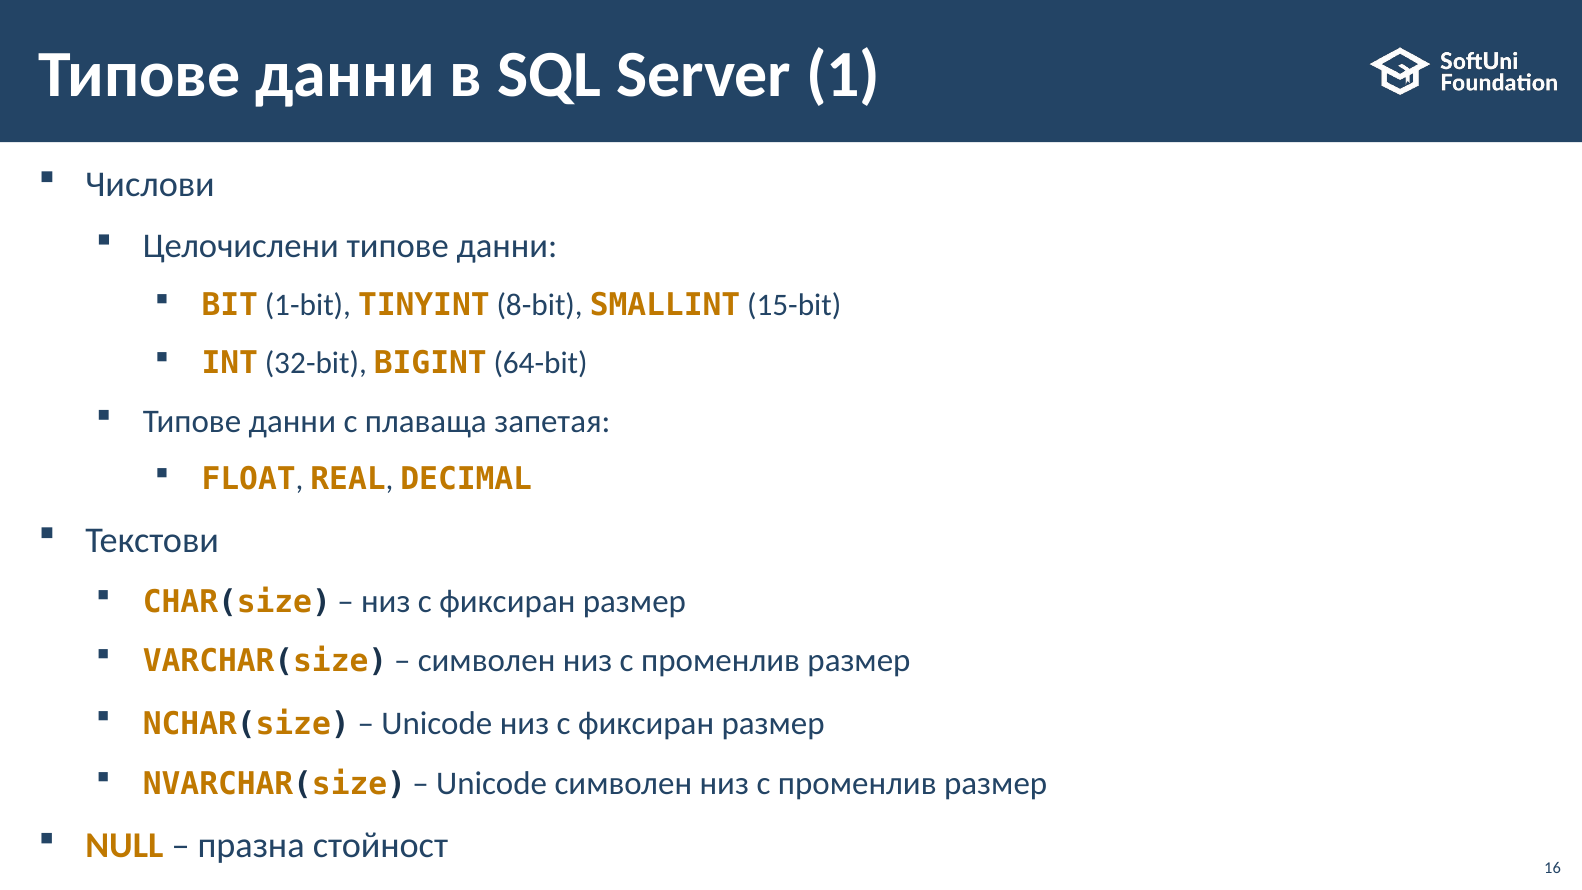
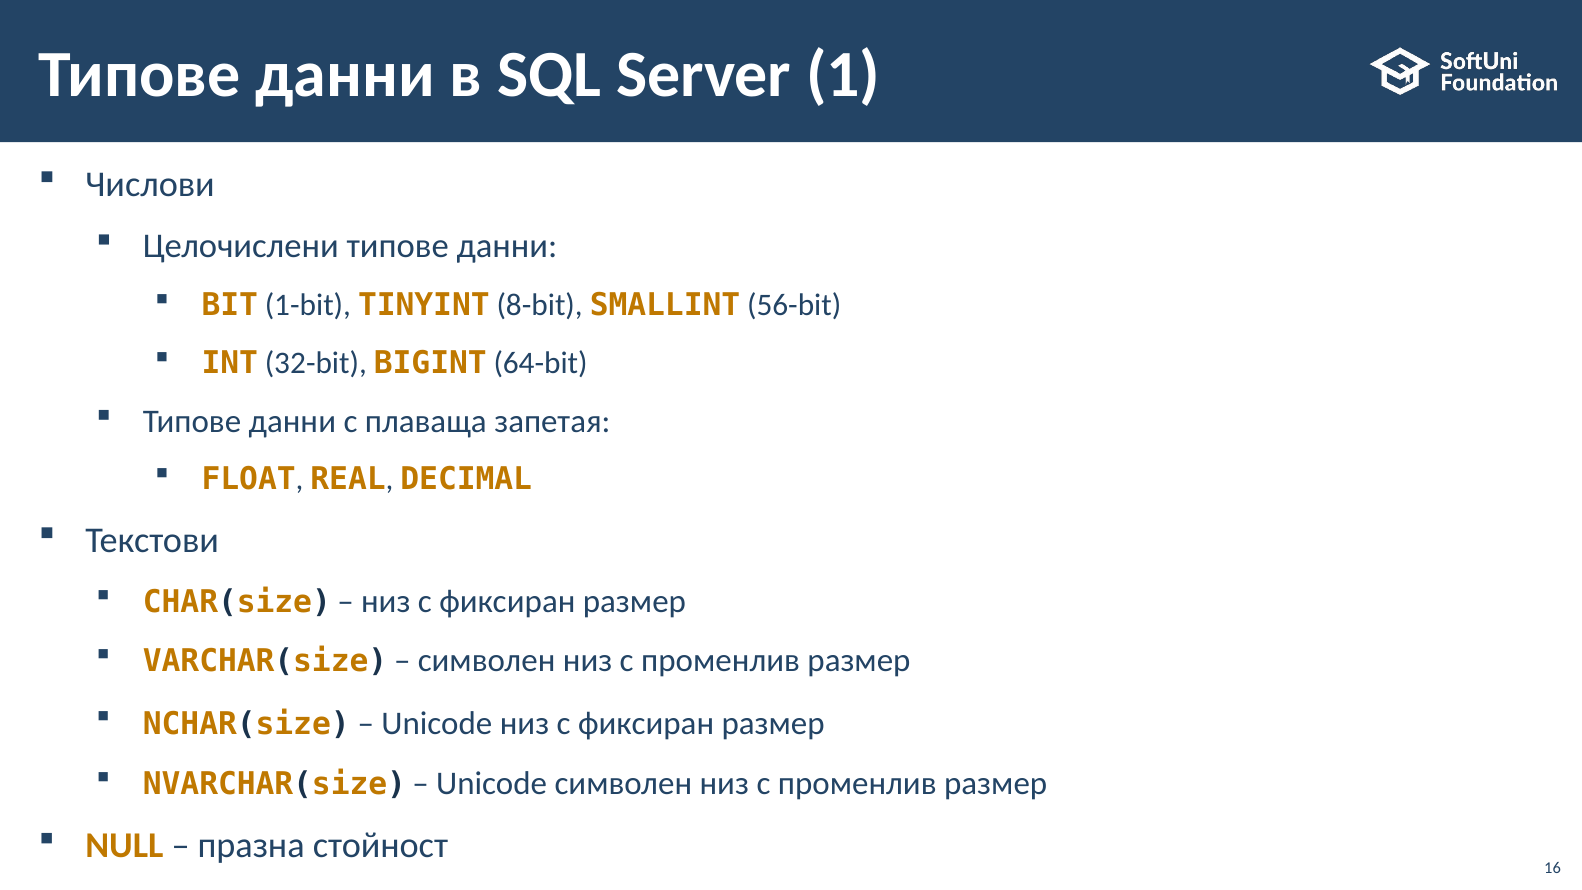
15-bit: 15-bit -> 56-bit
